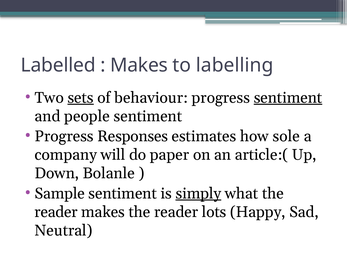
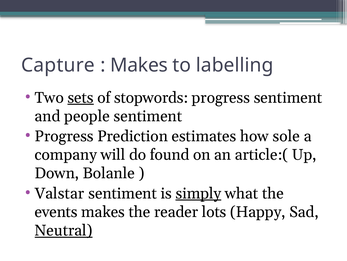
Labelled: Labelled -> Capture
behaviour: behaviour -> stopwords
sentiment at (288, 97) underline: present -> none
Responses: Responses -> Prediction
paper: paper -> found
Sample: Sample -> Valstar
reader at (56, 211): reader -> events
Neutral underline: none -> present
